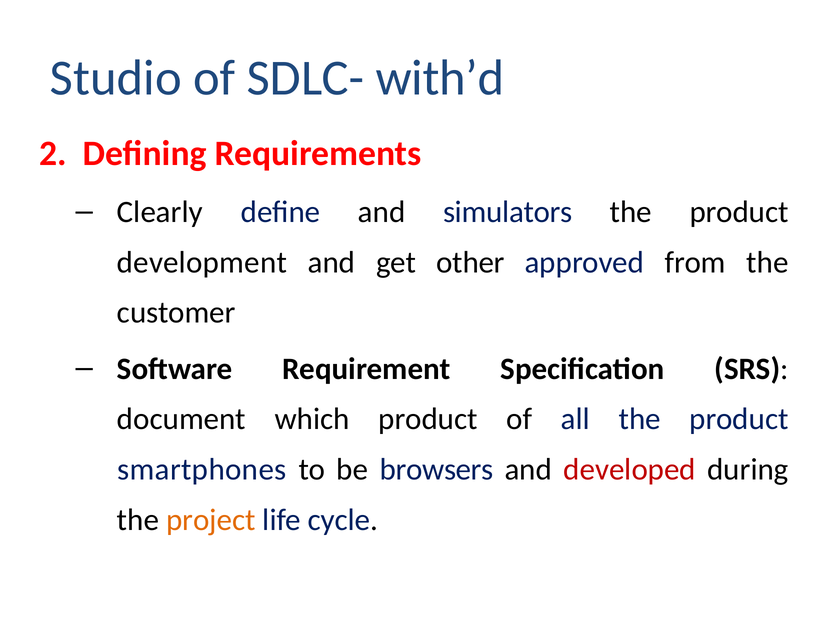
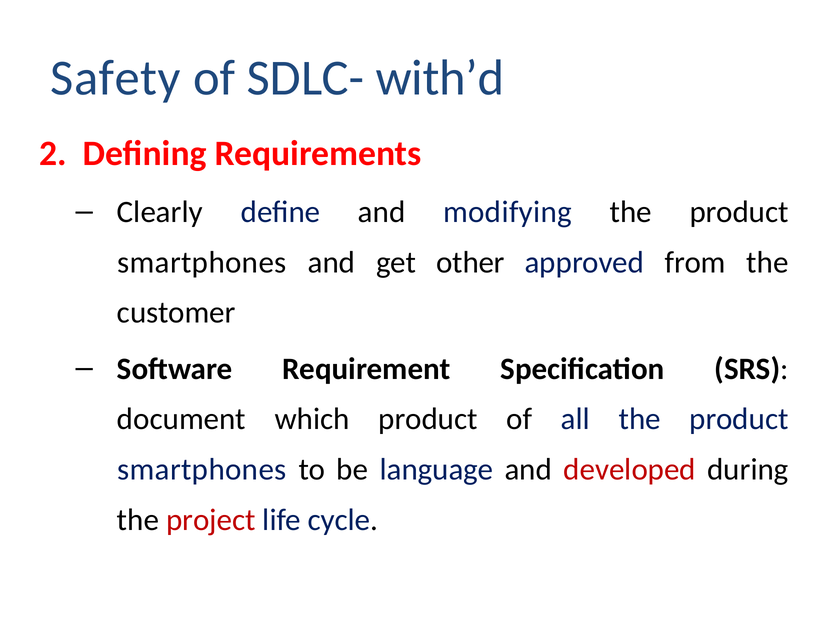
Studio: Studio -> Safety
simulators: simulators -> modifying
development at (202, 262): development -> smartphones
browsers: browsers -> language
project colour: orange -> red
